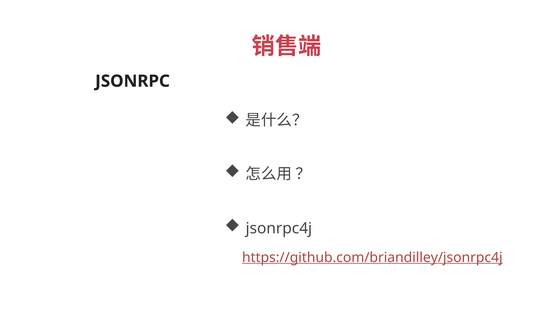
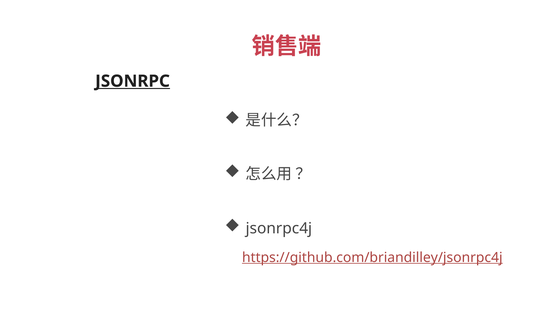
JSONRPC underline: none -> present
